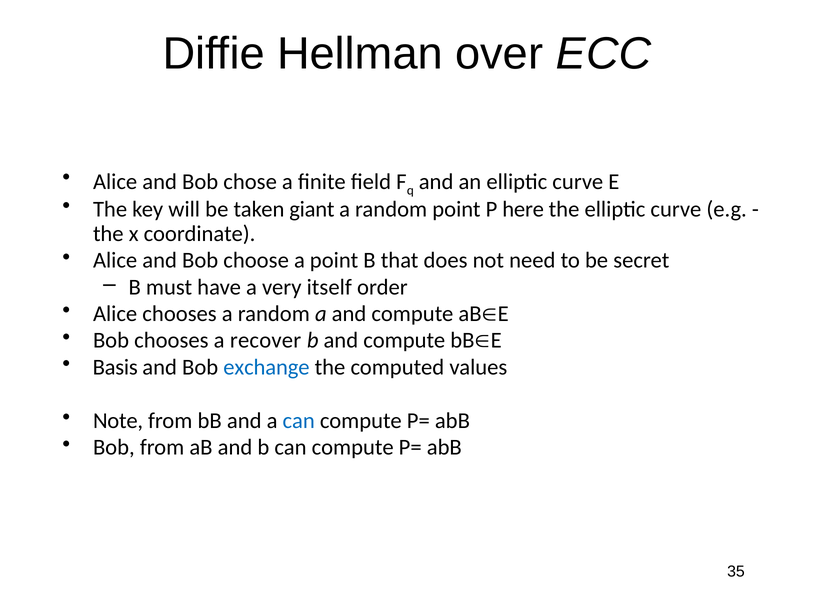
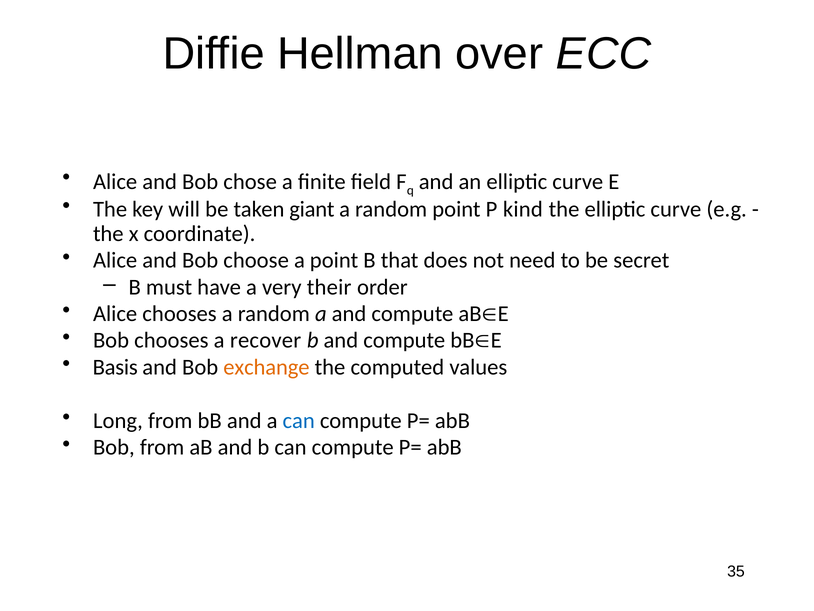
here: here -> kind
itself: itself -> their
exchange colour: blue -> orange
Note: Note -> Long
